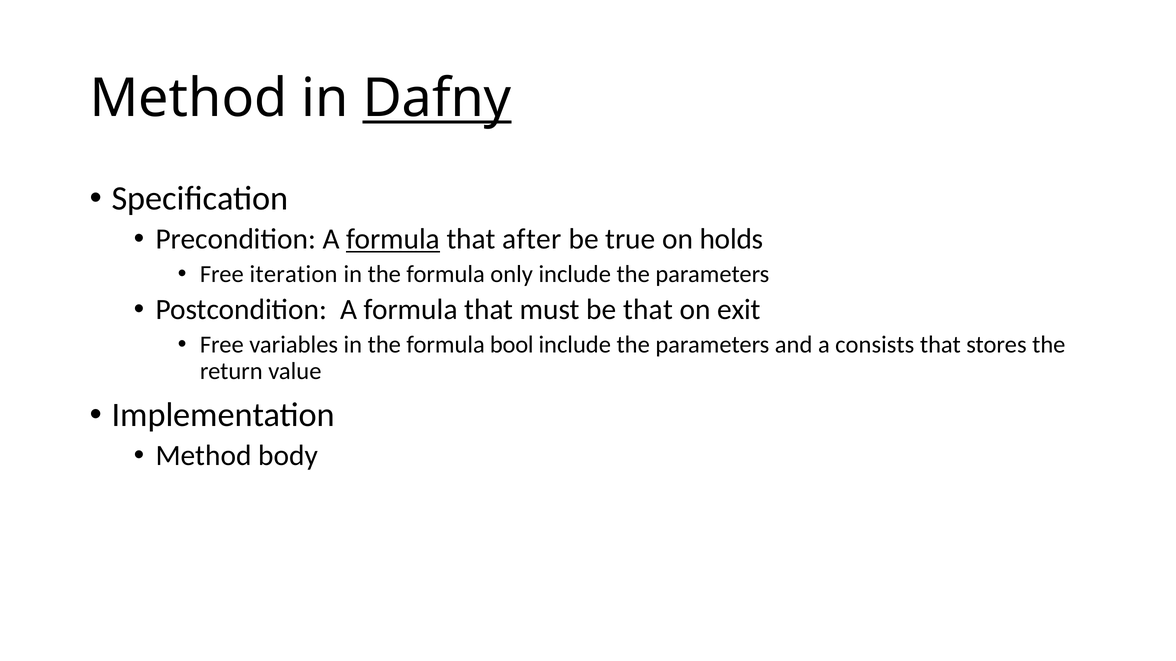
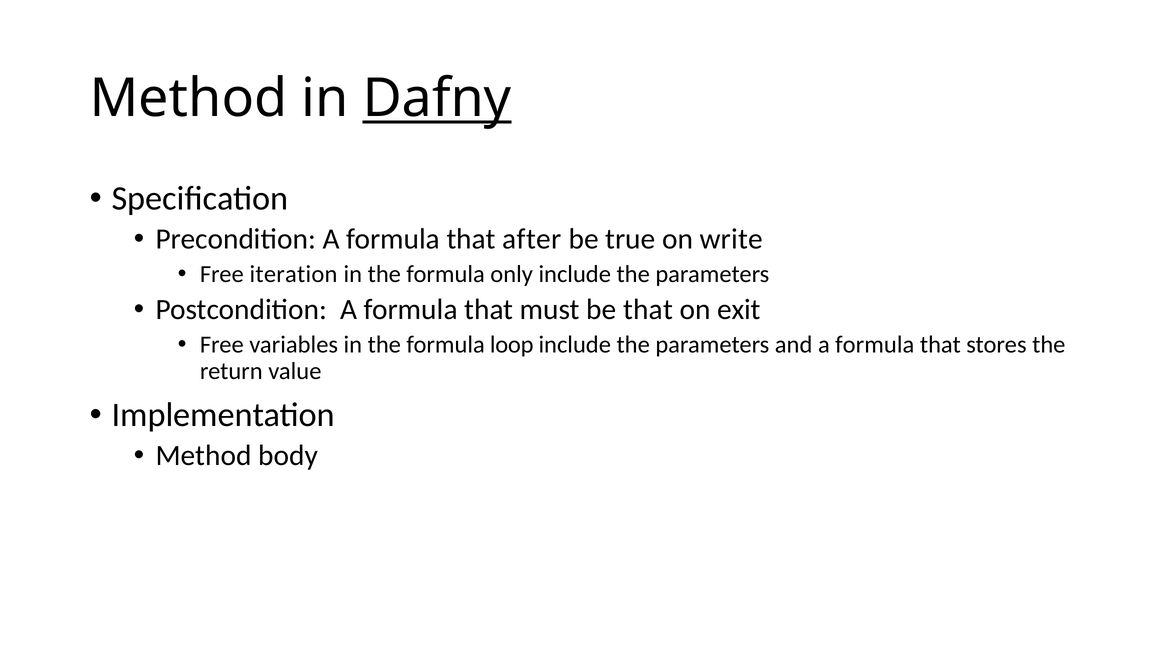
formula at (393, 239) underline: present -> none
holds: holds -> write
bool: bool -> loop
and a consists: consists -> formula
